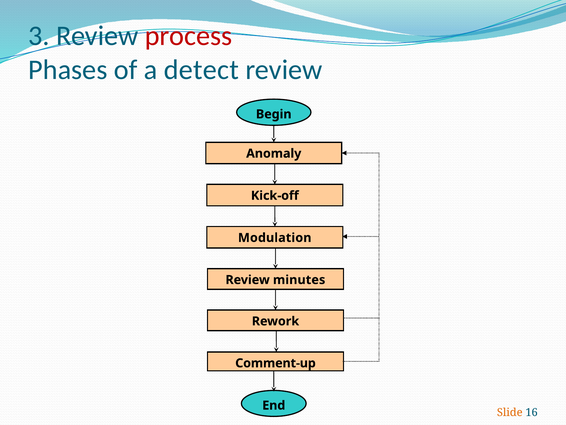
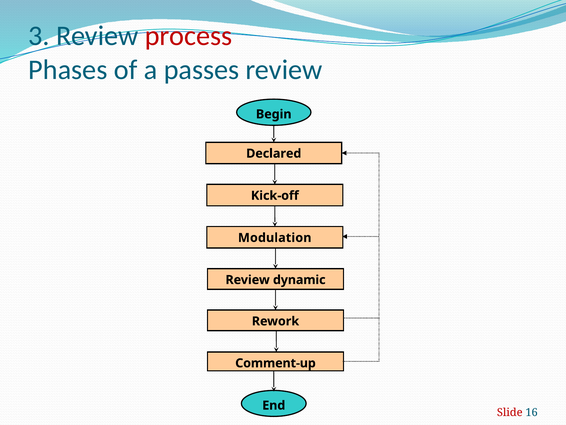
detect: detect -> passes
Anomaly: Anomaly -> Declared
minutes: minutes -> dynamic
Slide colour: orange -> red
